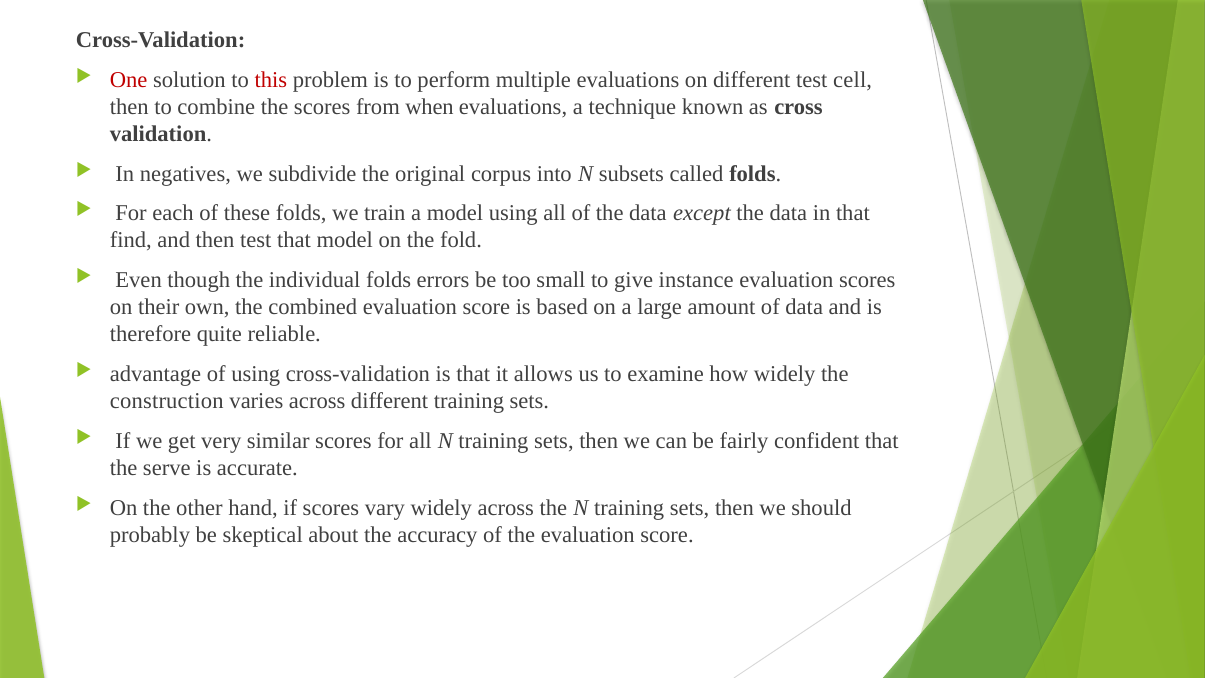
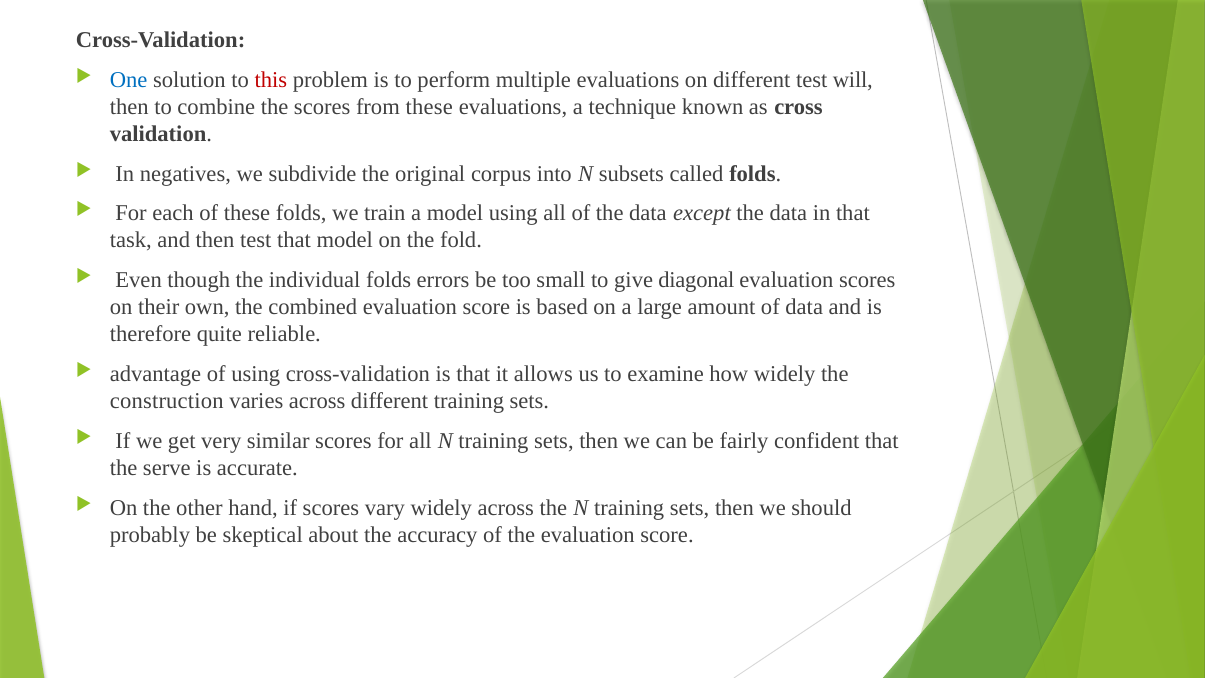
One colour: red -> blue
cell: cell -> will
from when: when -> these
find: find -> task
instance: instance -> diagonal
